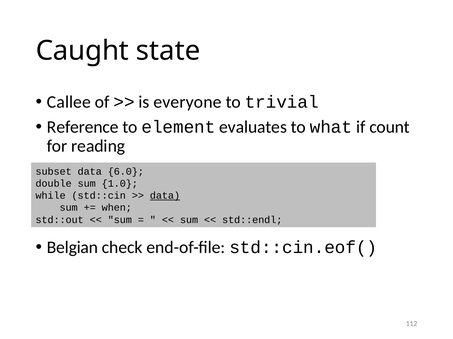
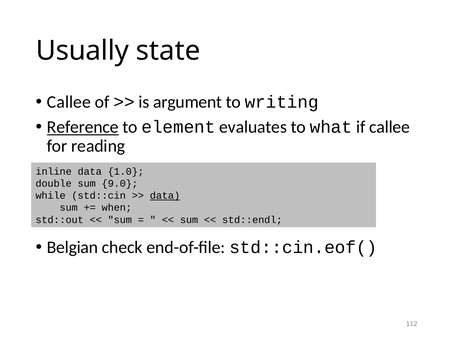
Caught: Caught -> Usually
everyone: everyone -> argument
trivial: trivial -> writing
Reference underline: none -> present
if count: count -> callee
subset: subset -> inline
6.0: 6.0 -> 1.0
1.0: 1.0 -> 9.0
